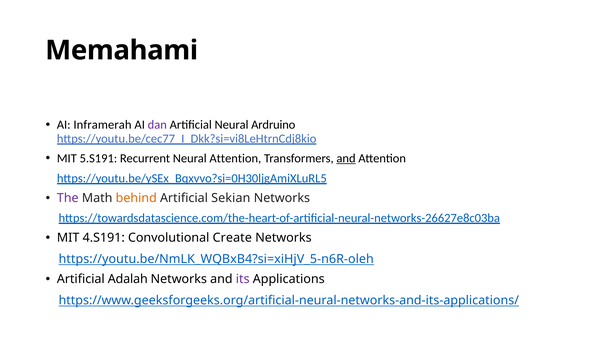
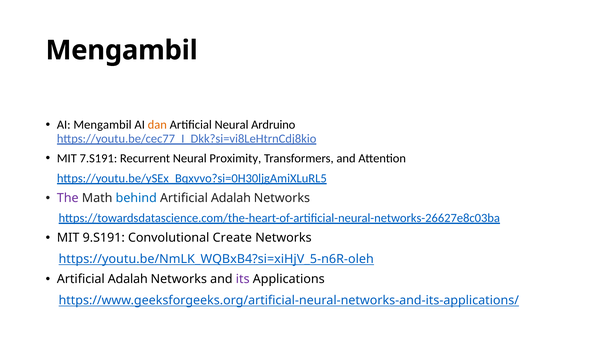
Memahami at (122, 50): Memahami -> Mengambil
AI Inframerah: Inframerah -> Mengambil
dan colour: purple -> orange
5.S191: 5.S191 -> 7.S191
Neural Attention: Attention -> Proximity
and at (346, 158) underline: present -> none
behind colour: orange -> blue
Sekian at (231, 198): Sekian -> Adalah
4.S191: 4.S191 -> 9.S191
